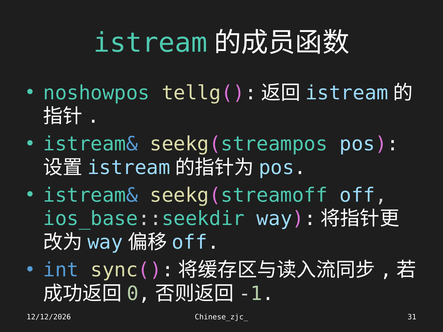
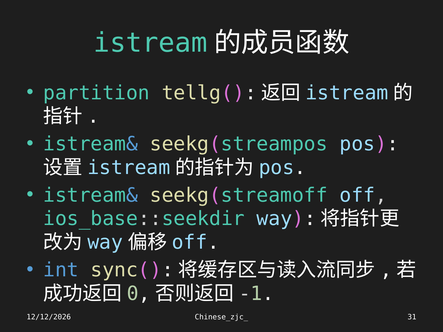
noshowpos: noshowpos -> partition
